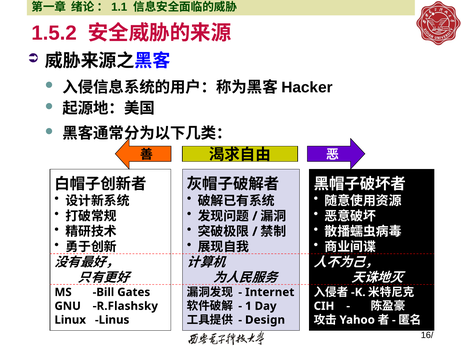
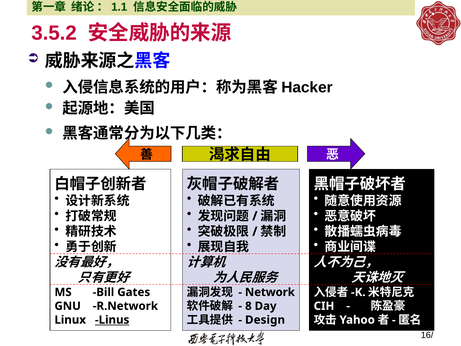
1.5.2: 1.5.2 -> 3.5.2
Internet: Internet -> Network
1: 1 -> 8
R.Flashsky: R.Flashsky -> R.Network
Linus underline: none -> present
